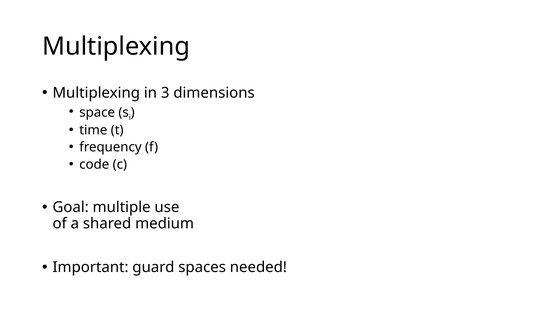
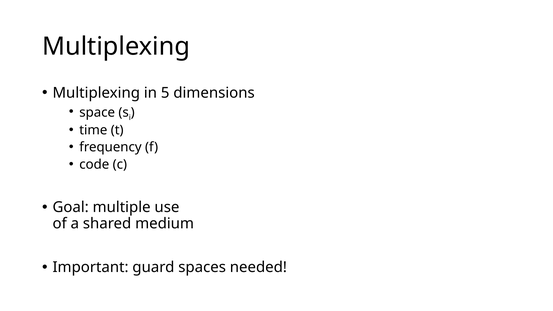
3: 3 -> 5
